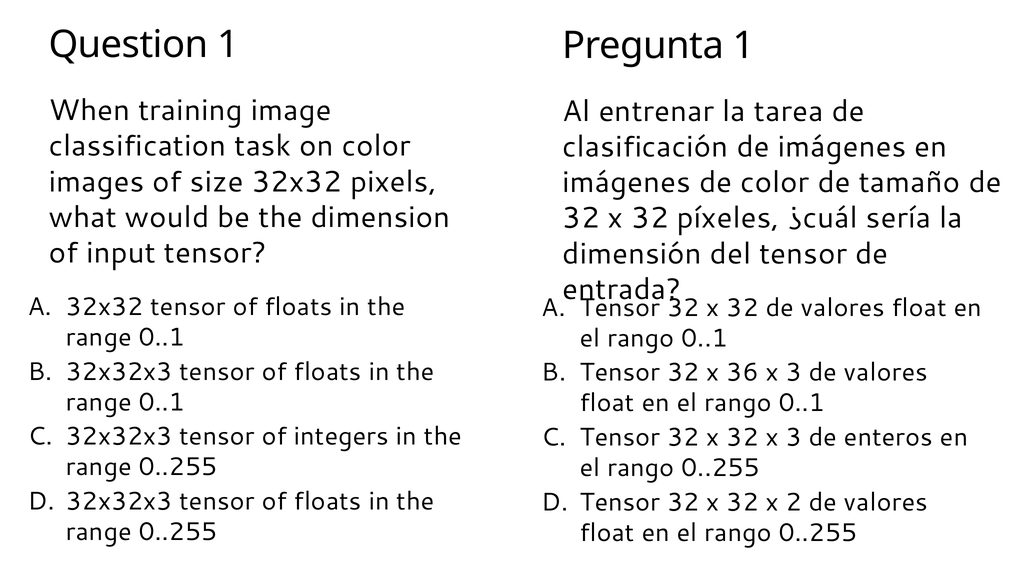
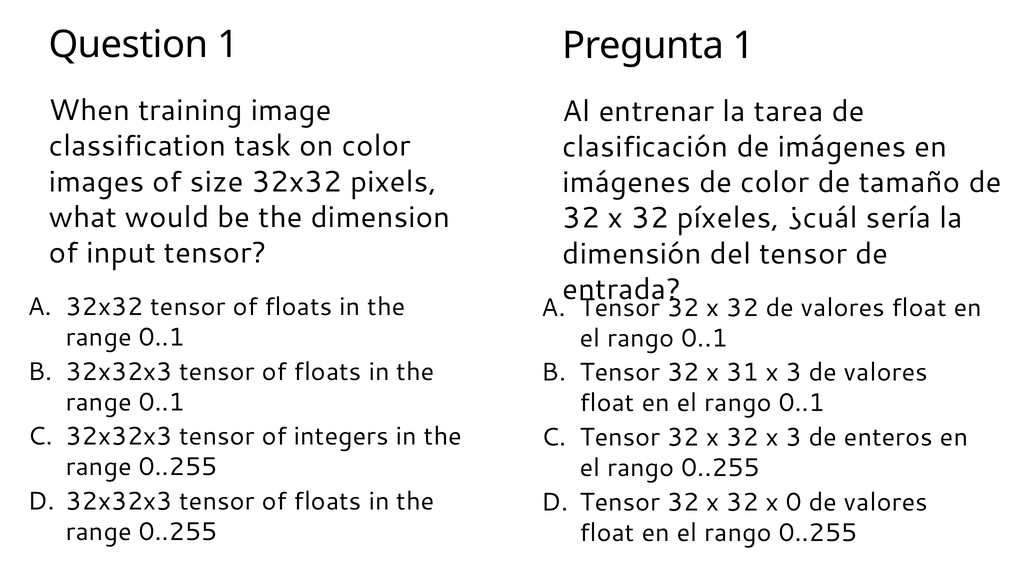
36: 36 -> 31
2: 2 -> 0
